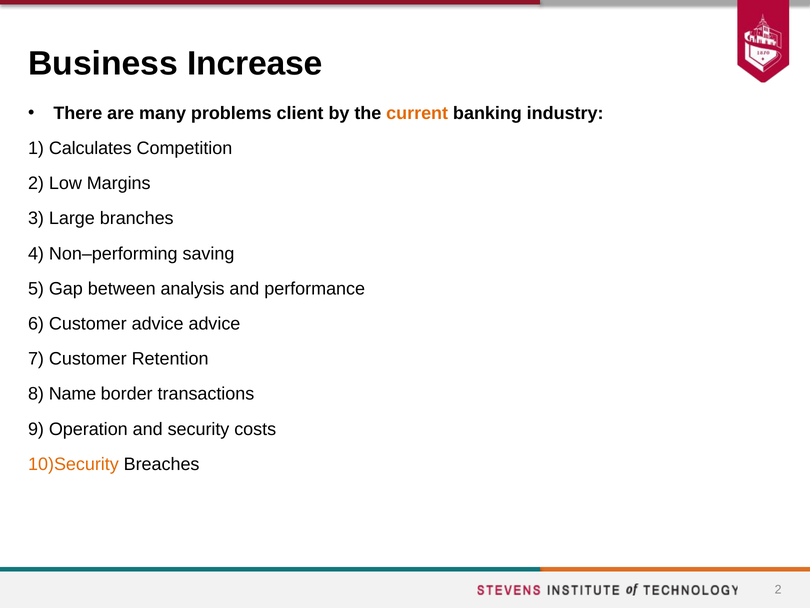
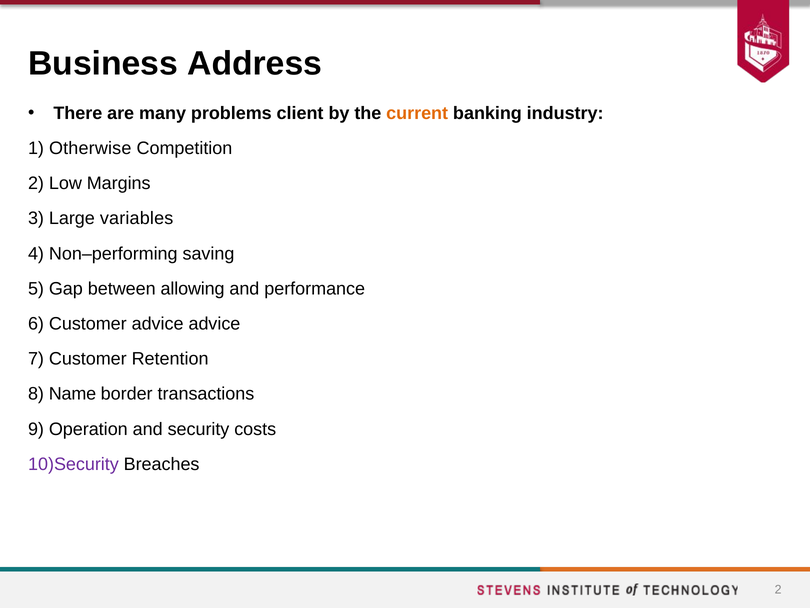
Increase: Increase -> Address
Calculates: Calculates -> Otherwise
branches: branches -> variables
analysis: analysis -> allowing
10)Security colour: orange -> purple
